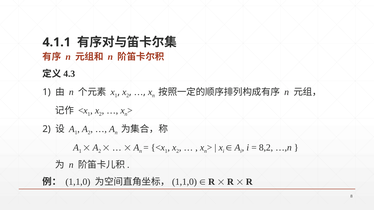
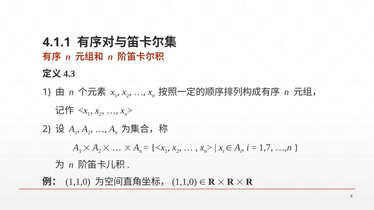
8,2: 8,2 -> 1,7
